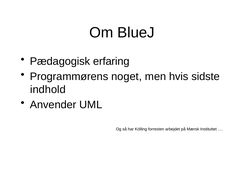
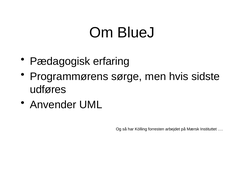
noget: noget -> sørge
indhold: indhold -> udføres
